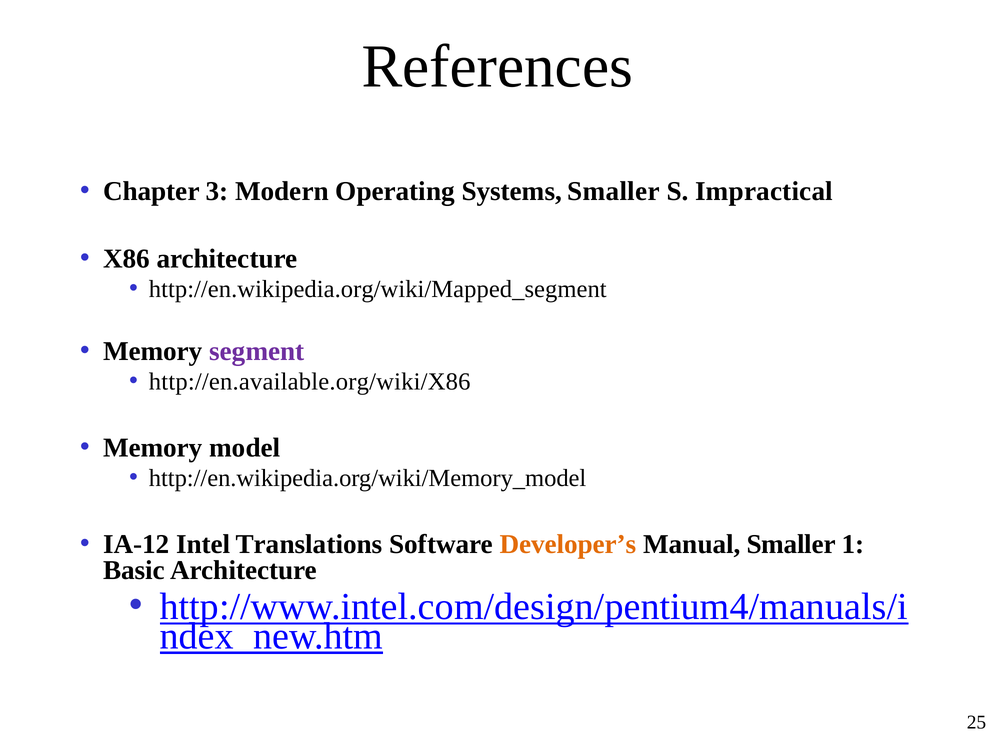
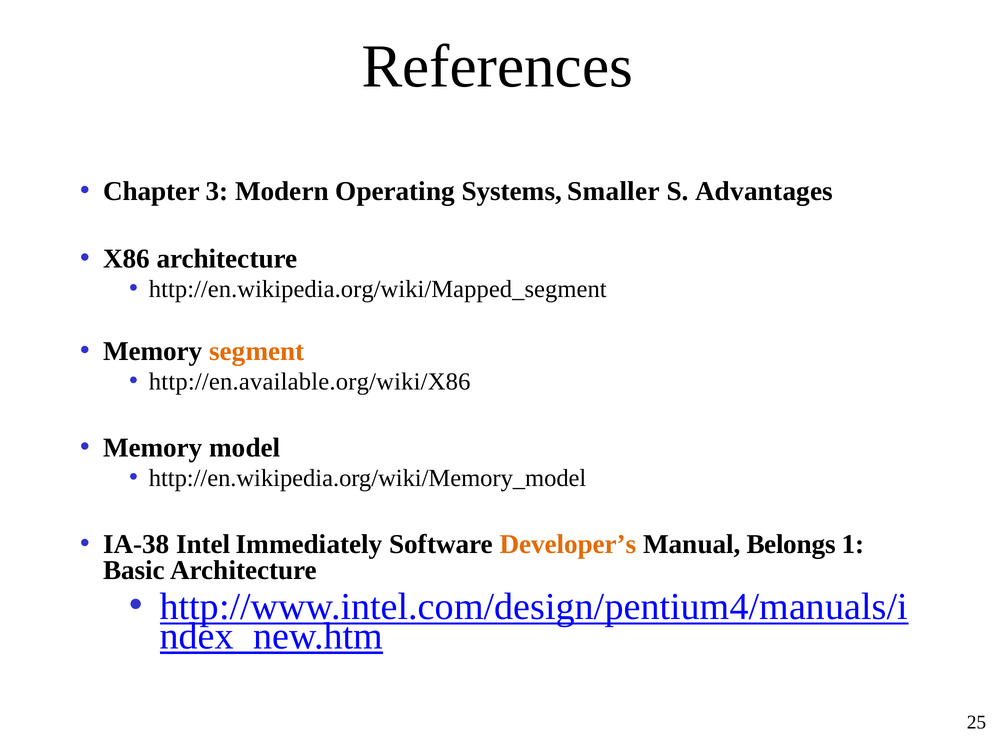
Impractical: Impractical -> Advantages
segment colour: purple -> orange
IA-12: IA-12 -> IA-38
Translations: Translations -> Immediately
Manual Smaller: Smaller -> Belongs
